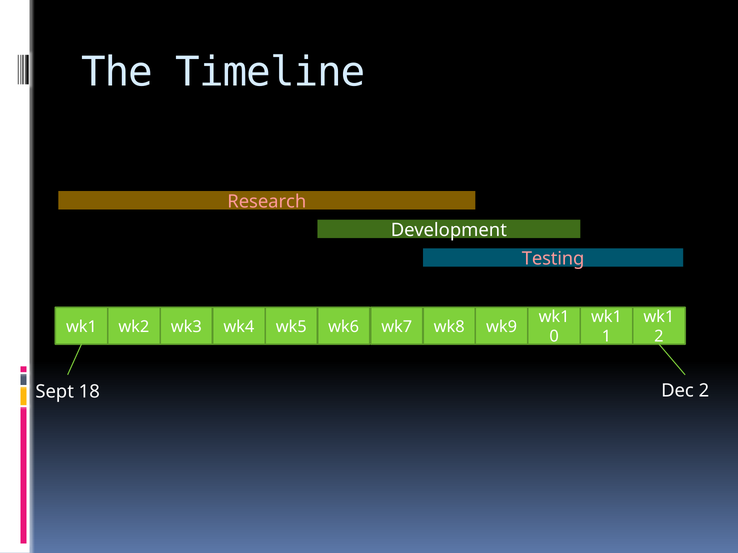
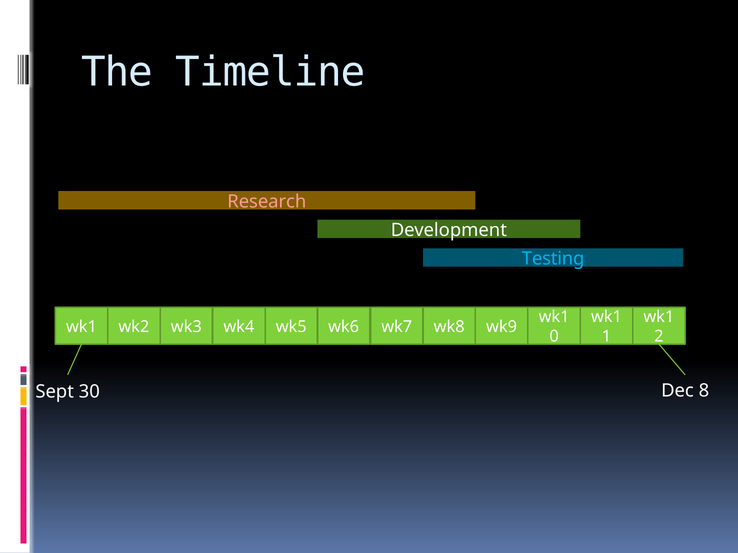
Testing colour: pink -> light blue
18: 18 -> 30
Dec 2: 2 -> 8
